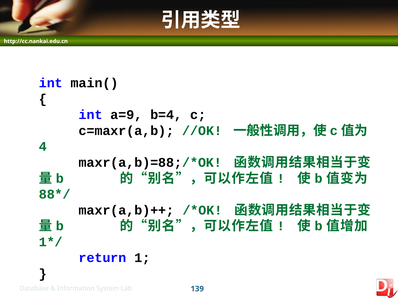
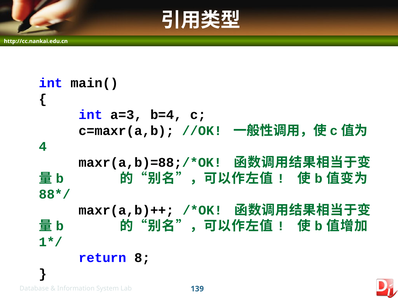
a=9: a=9 -> a=3
1: 1 -> 8
